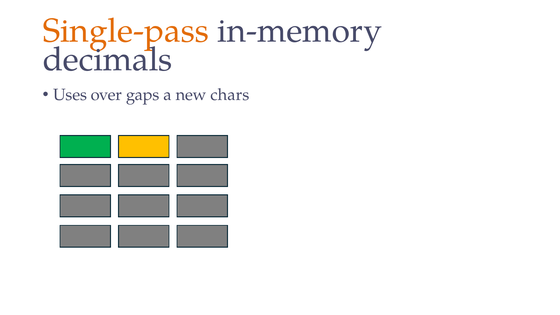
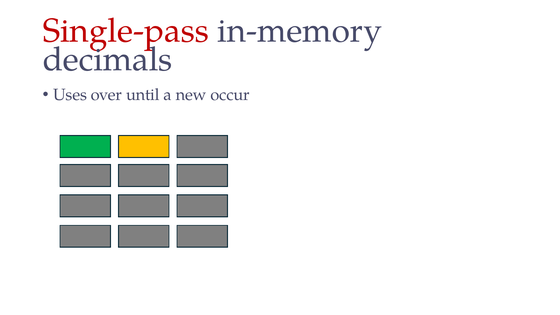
Single-pass colour: orange -> red
gaps: gaps -> until
chars: chars -> occur
